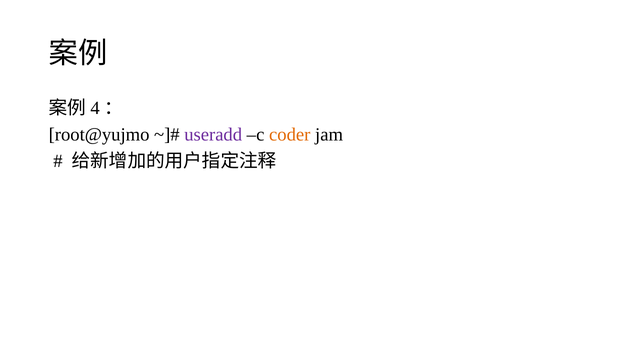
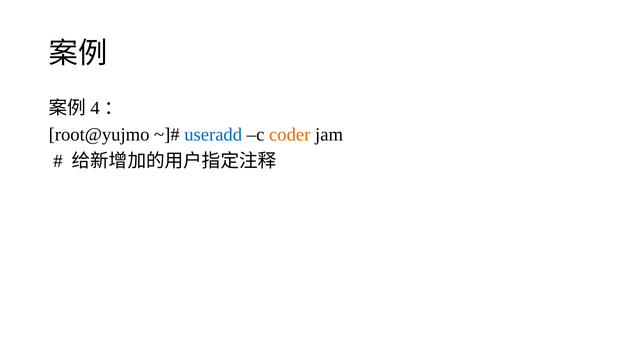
useradd colour: purple -> blue
